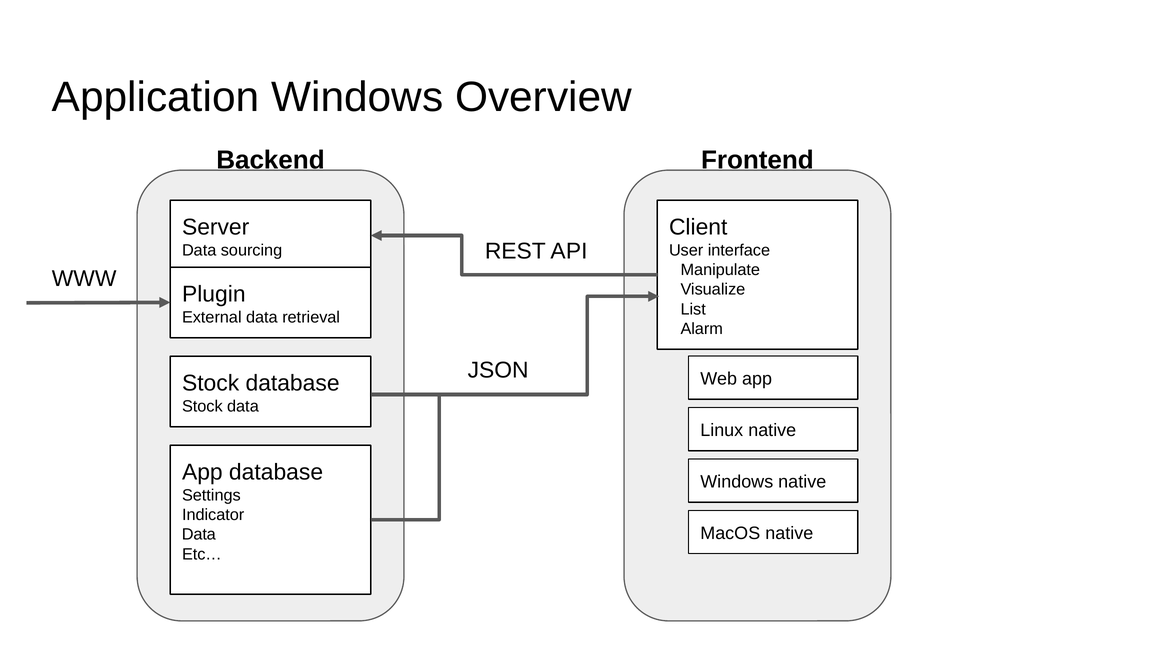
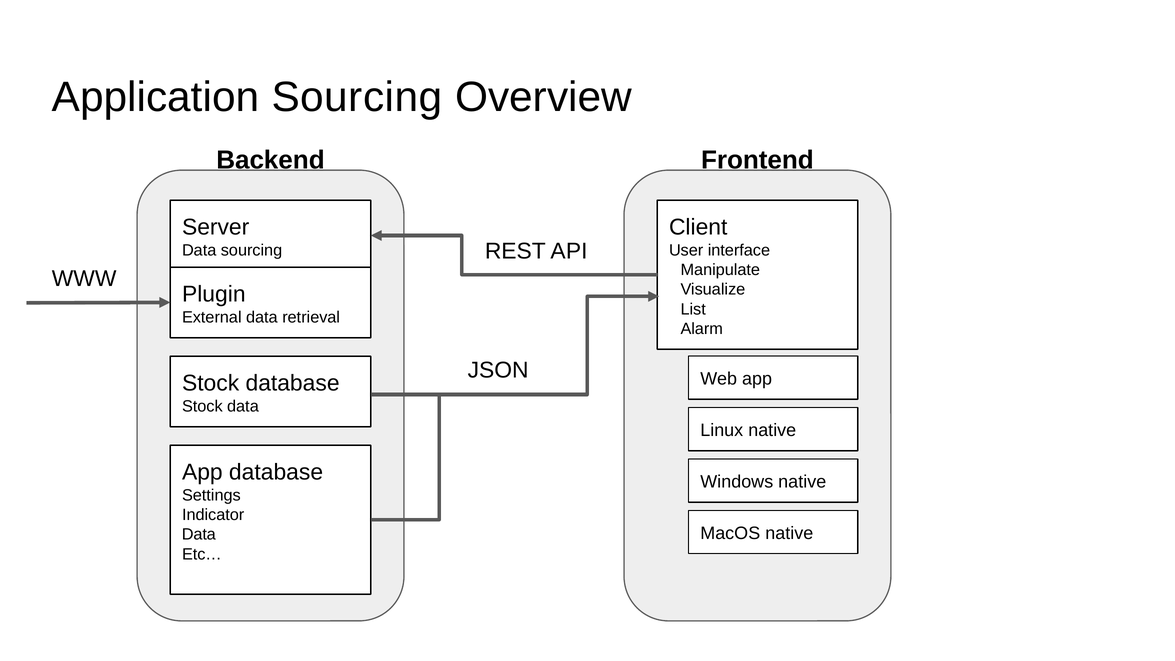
Application Windows: Windows -> Sourcing
